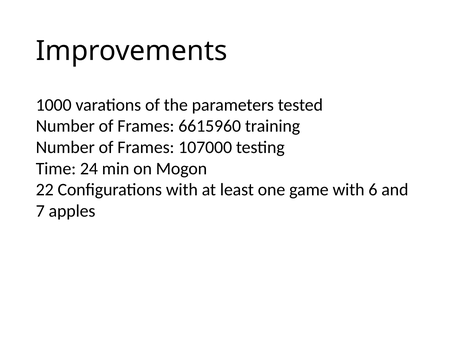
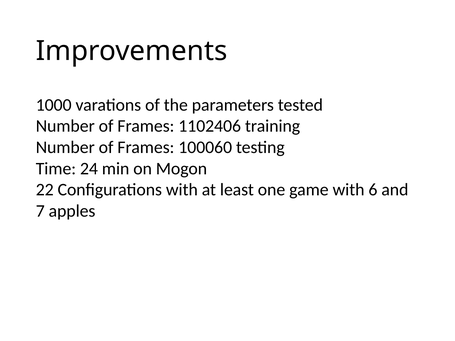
6615960: 6615960 -> 1102406
107000: 107000 -> 100060
